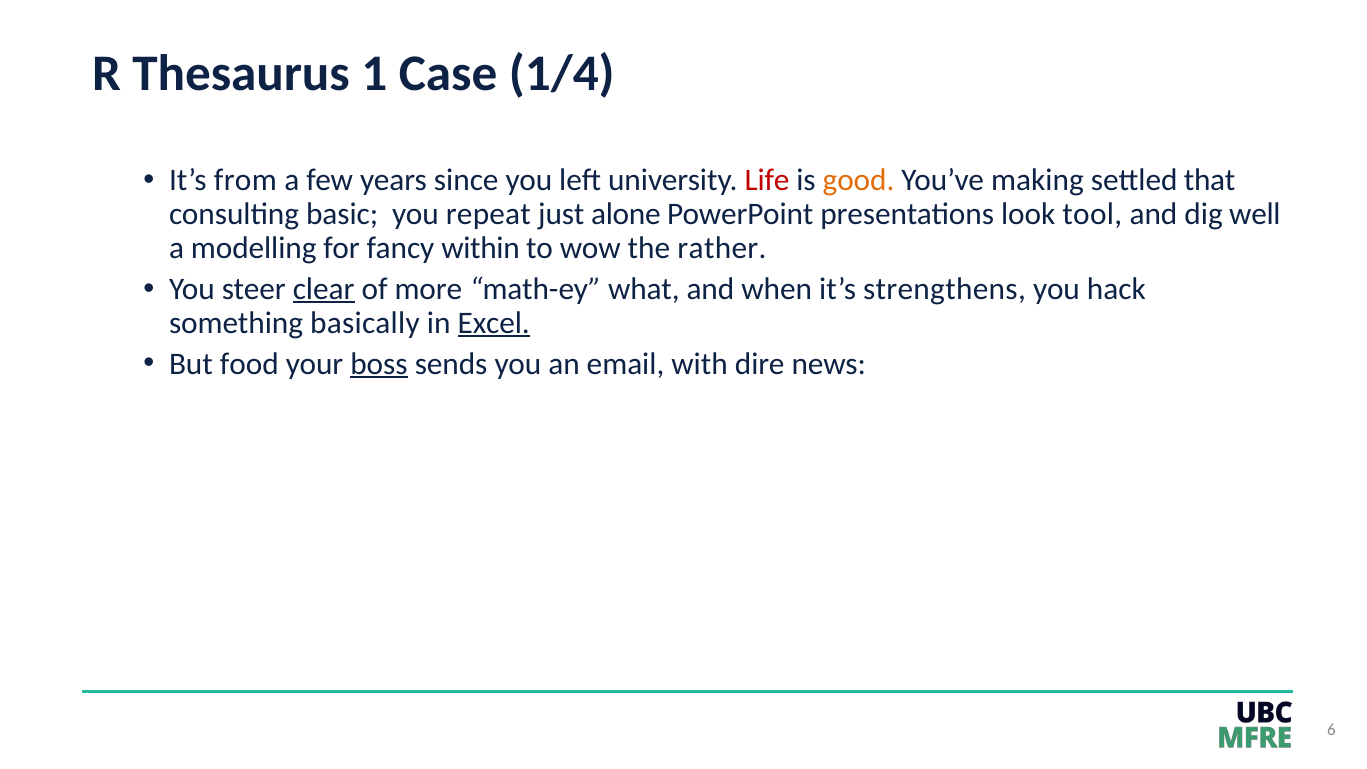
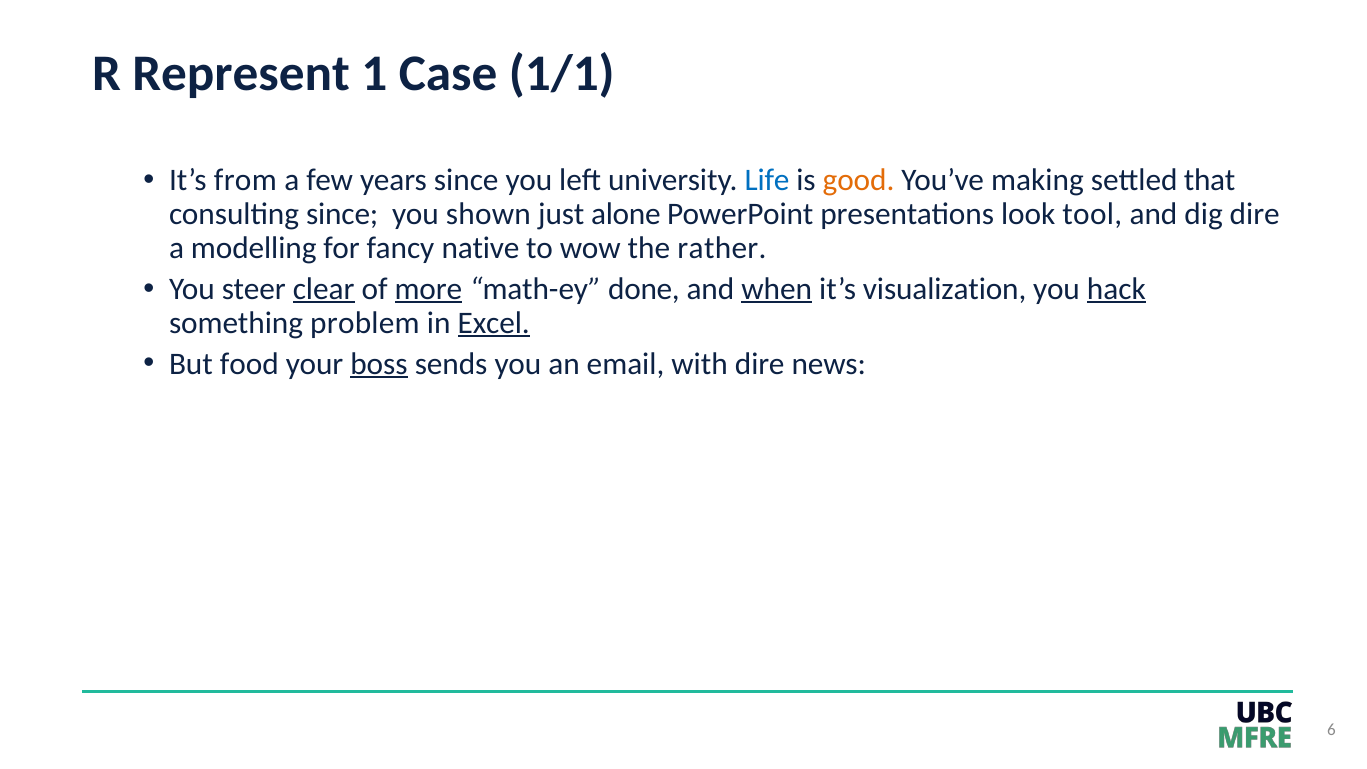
Thesaurus: Thesaurus -> Represent
1/4: 1/4 -> 1/1
Life colour: red -> blue
consulting basic: basic -> since
repeat: repeat -> shown
dig well: well -> dire
within: within -> native
more underline: none -> present
what: what -> done
when underline: none -> present
strengthens: strengthens -> visualization
hack underline: none -> present
basically: basically -> problem
